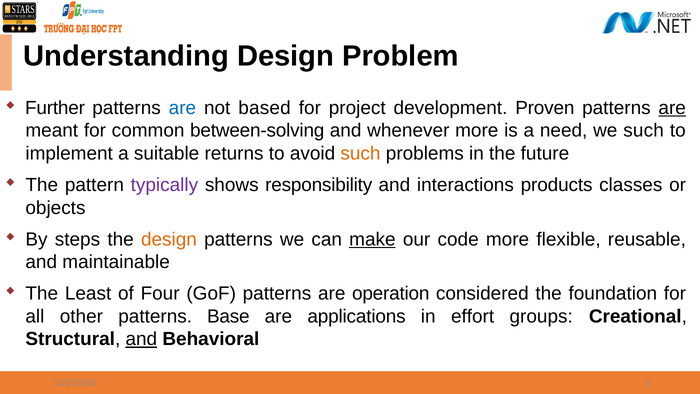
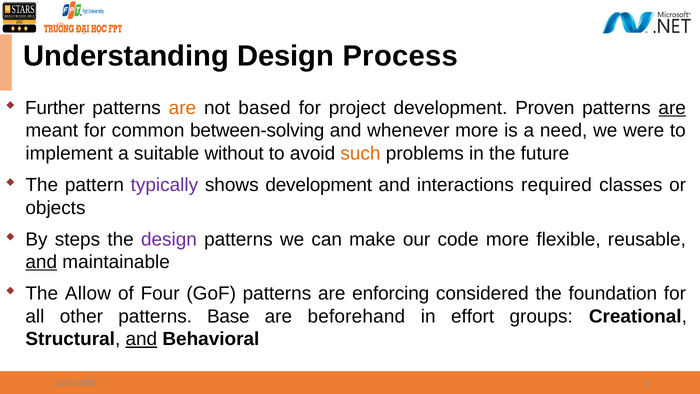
Problem: Problem -> Process
are at (182, 108) colour: blue -> orange
we such: such -> were
returns: returns -> without
shows responsibility: responsibility -> development
products: products -> required
design at (169, 239) colour: orange -> purple
make underline: present -> none
and at (41, 262) underline: none -> present
Least: Least -> Allow
operation: operation -> enforcing
applications: applications -> beforehand
